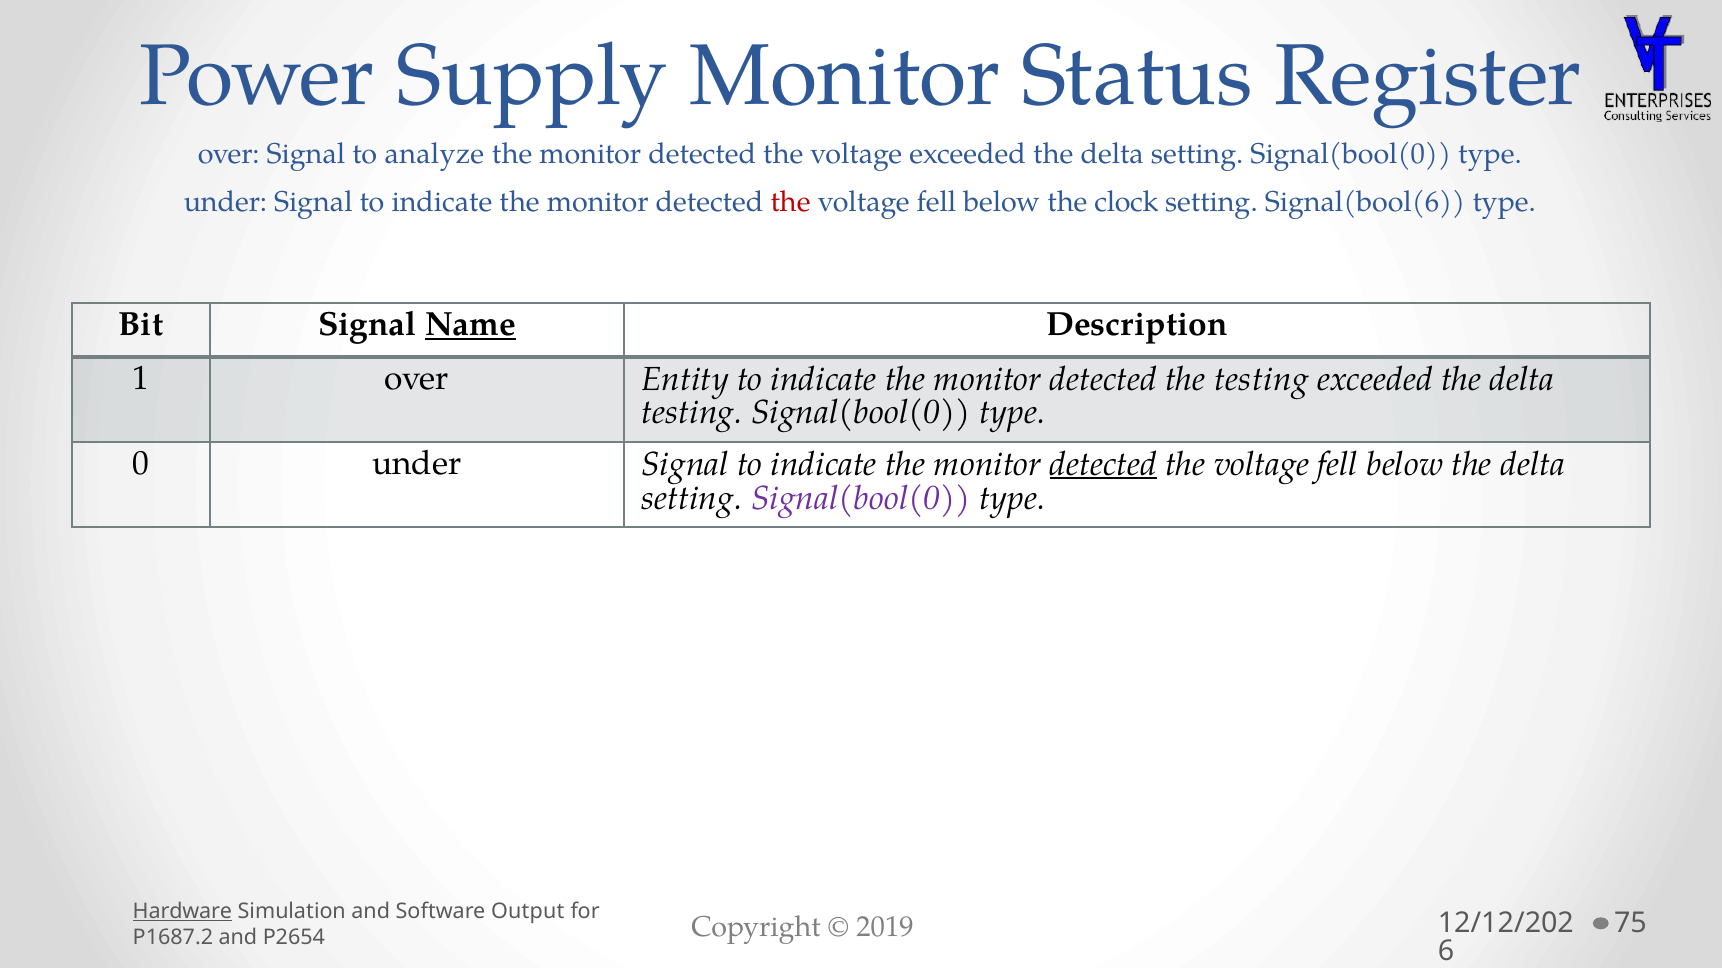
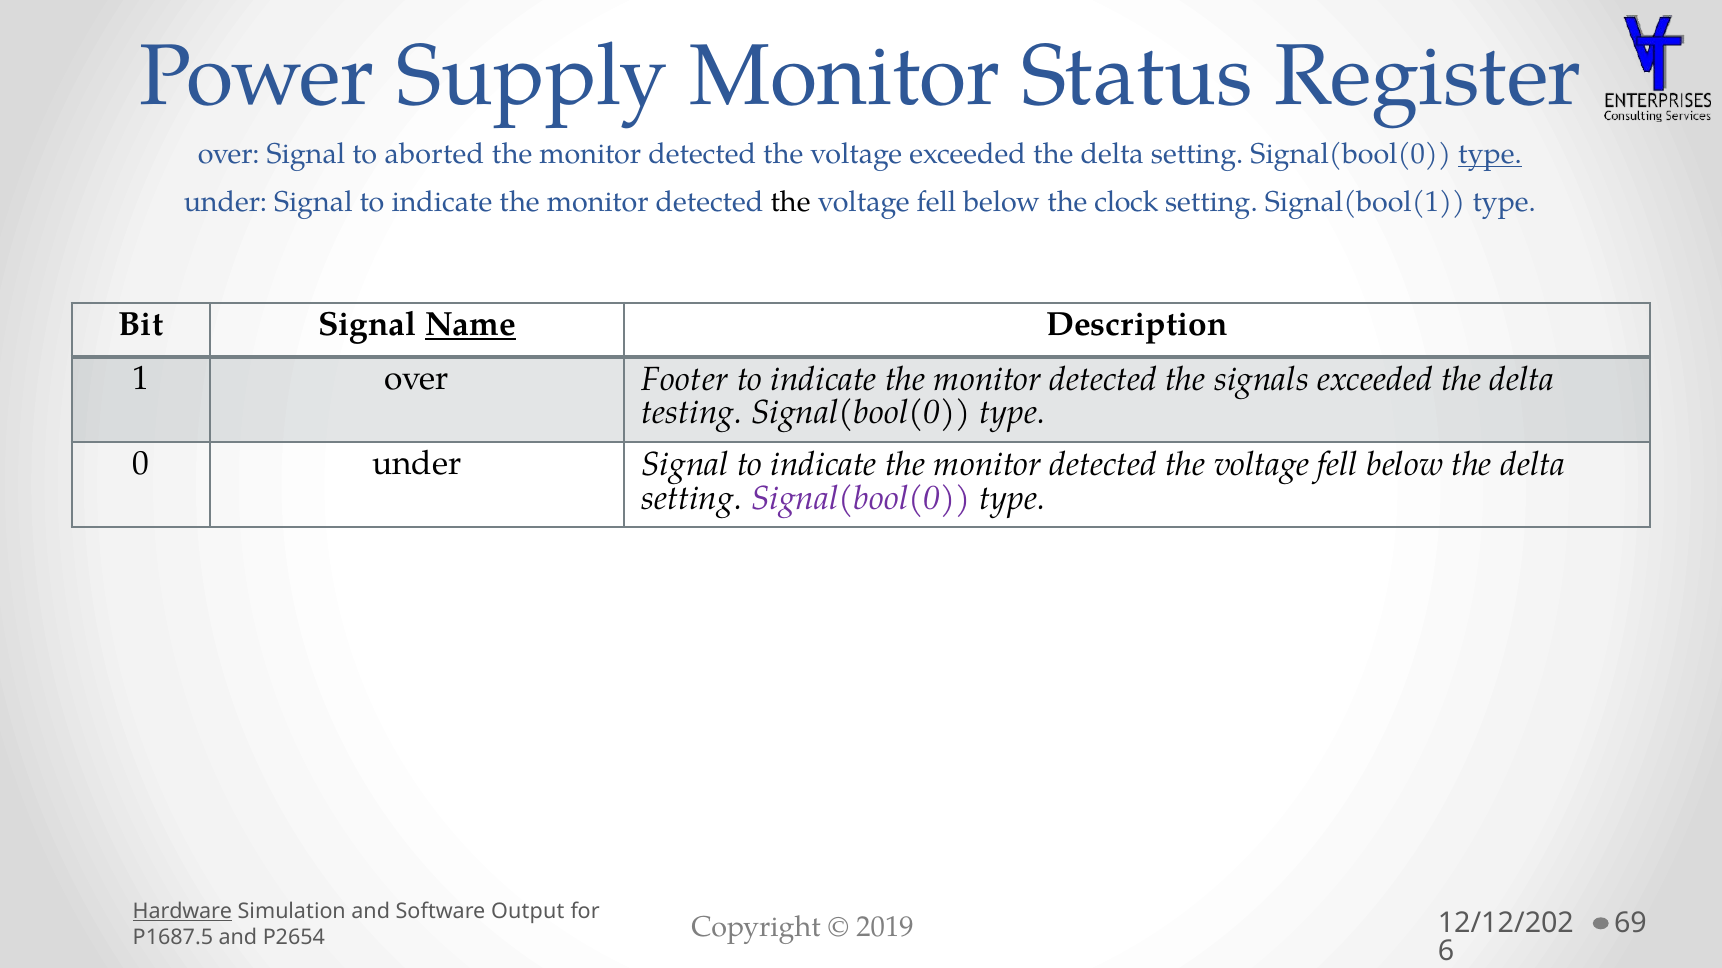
analyze: analyze -> aborted
type at (1490, 154) underline: none -> present
the at (791, 202) colour: red -> black
Signal(bool(6: Signal(bool(6 -> Signal(bool(1
Entity: Entity -> Footer
the testing: testing -> signals
detected at (1104, 464) underline: present -> none
P1687.2: P1687.2 -> P1687.5
75: 75 -> 69
